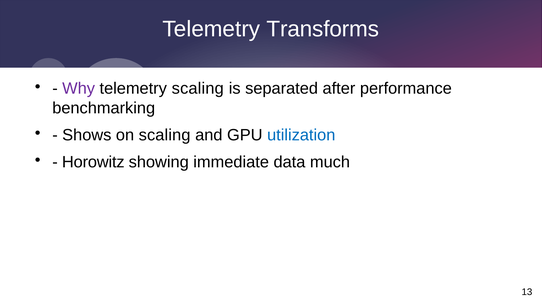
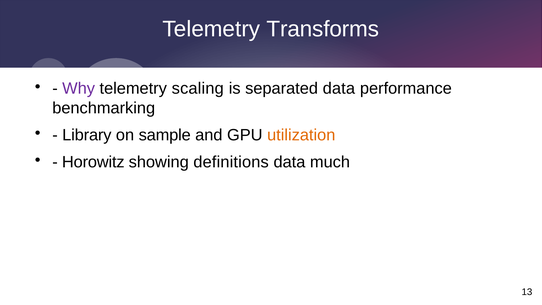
separated after: after -> data
Shows: Shows -> Library
on scaling: scaling -> sample
utilization colour: blue -> orange
immediate: immediate -> definitions
